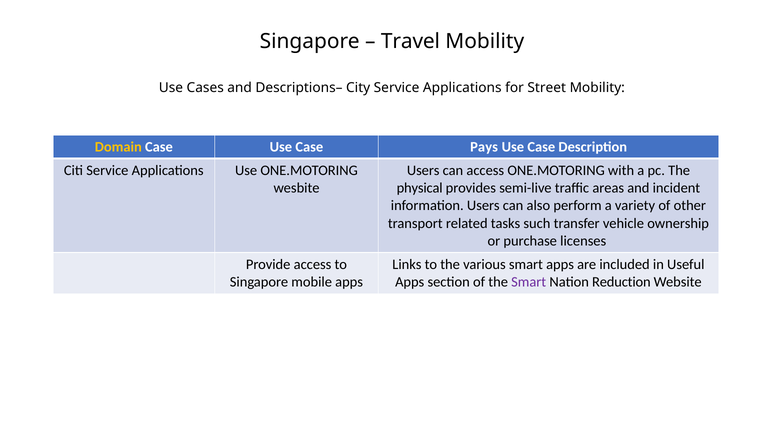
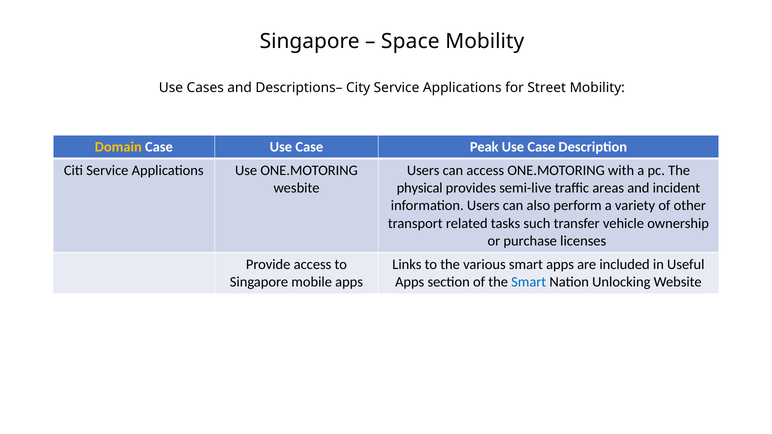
Travel: Travel -> Space
Pays: Pays -> Peak
Smart at (529, 282) colour: purple -> blue
Reduction: Reduction -> Unlocking
